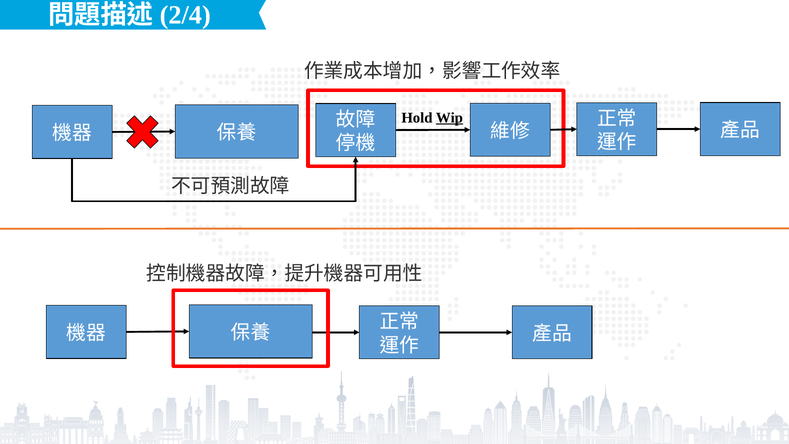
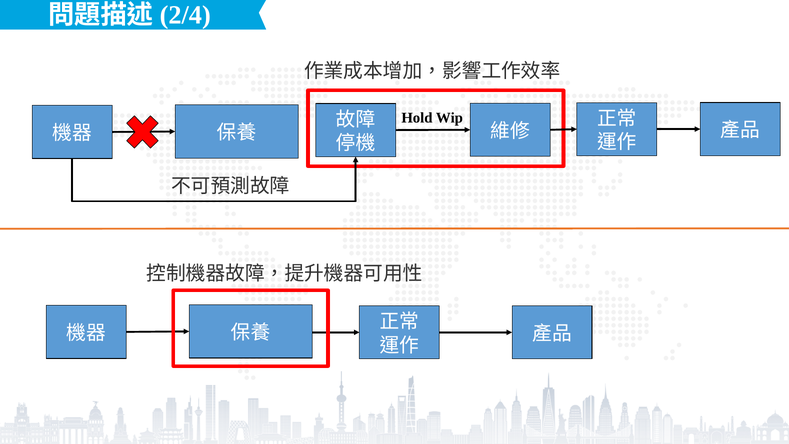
Wip underline: present -> none
